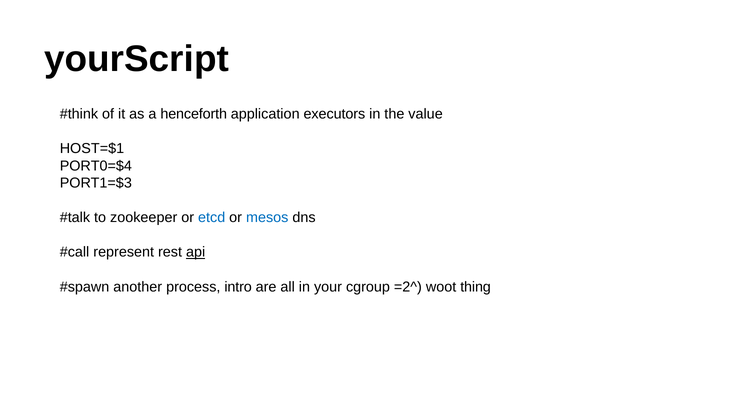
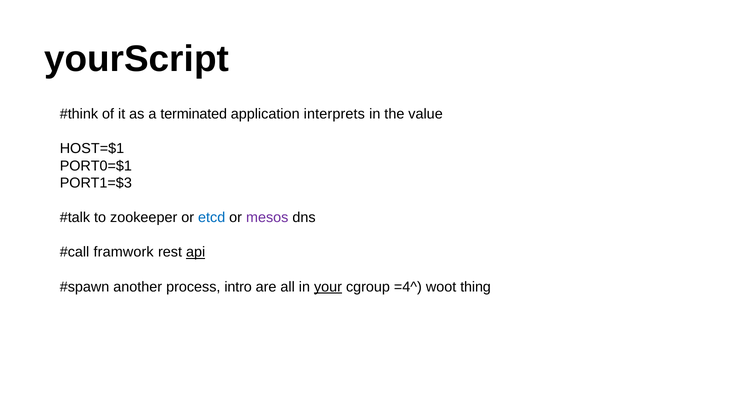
henceforth: henceforth -> terminated
executors: executors -> interprets
PORT0=$4: PORT0=$4 -> PORT0=$1
mesos colour: blue -> purple
represent: represent -> framwork
your underline: none -> present
=2^: =2^ -> =4^
